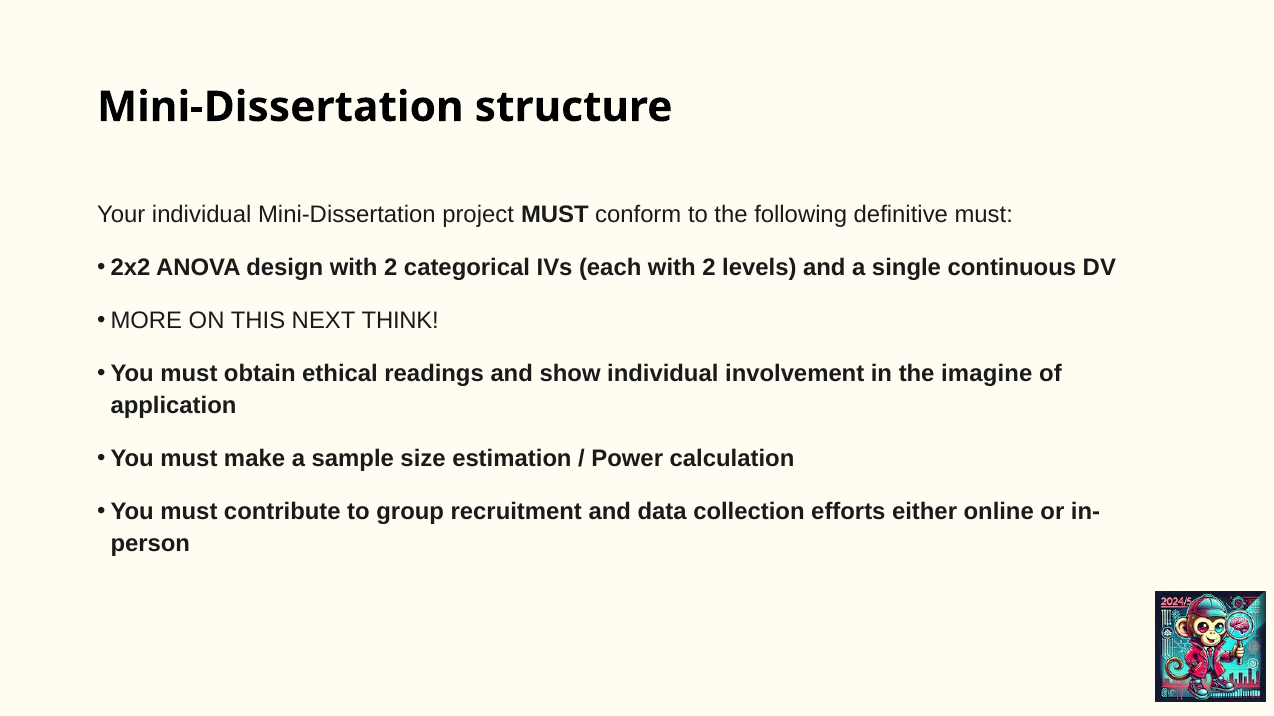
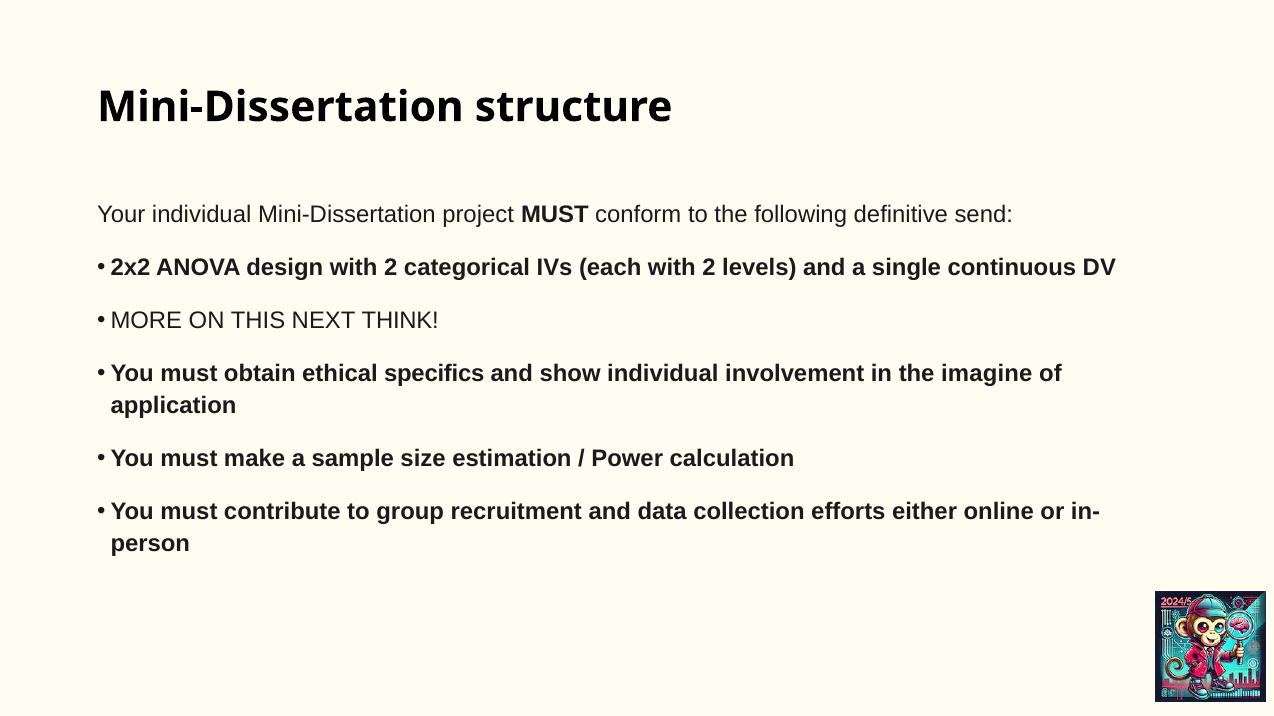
definitive must: must -> send
readings: readings -> specifics
